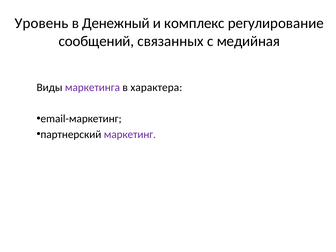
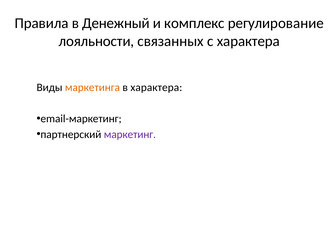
Уровень: Уровень -> Правила
сообщений: сообщений -> лояльности
с медийная: медийная -> характера
маркетинга colour: purple -> orange
